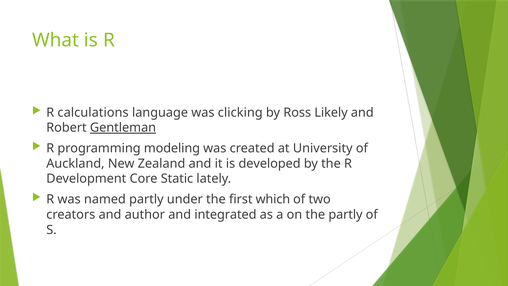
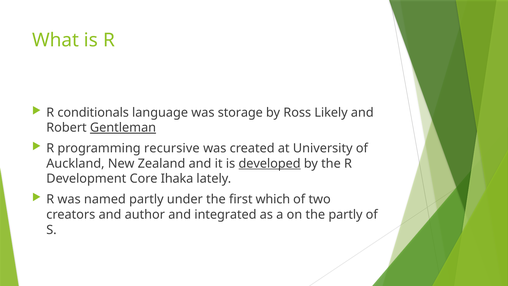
calculations: calculations -> conditionals
clicking: clicking -> storage
modeling: modeling -> recursive
developed underline: none -> present
Static: Static -> Ihaka
